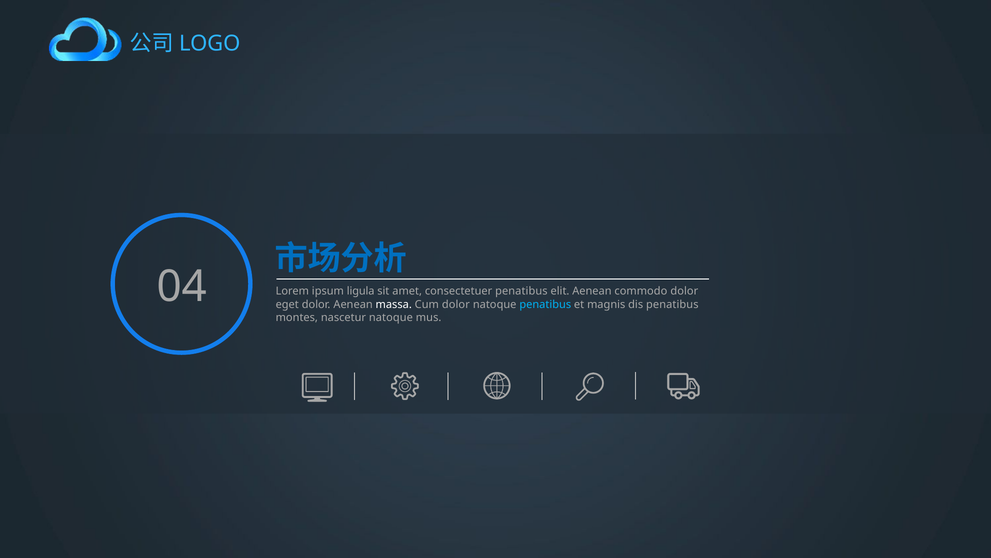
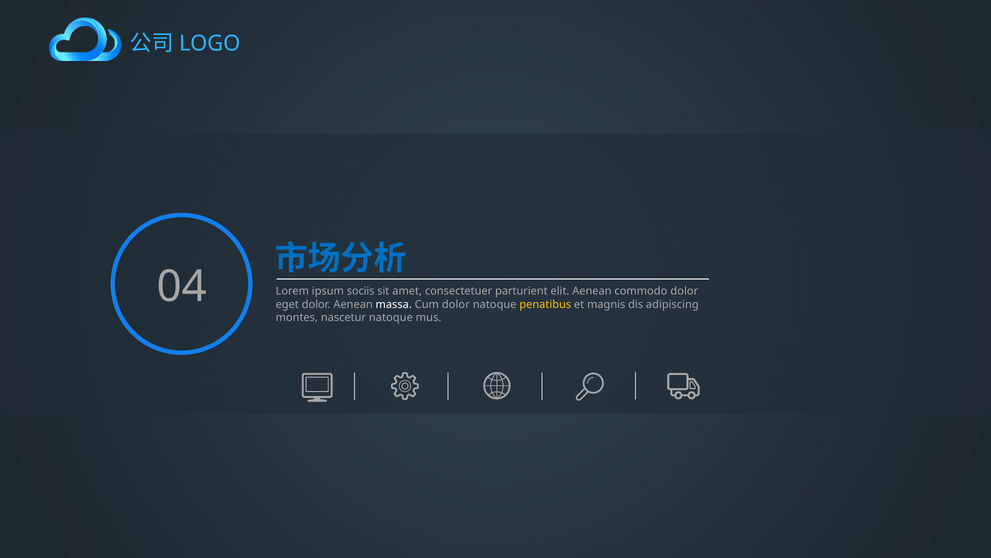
ligula: ligula -> sociis
consectetuer penatibus: penatibus -> parturient
penatibus at (545, 304) colour: light blue -> yellow
dis penatibus: penatibus -> adipiscing
